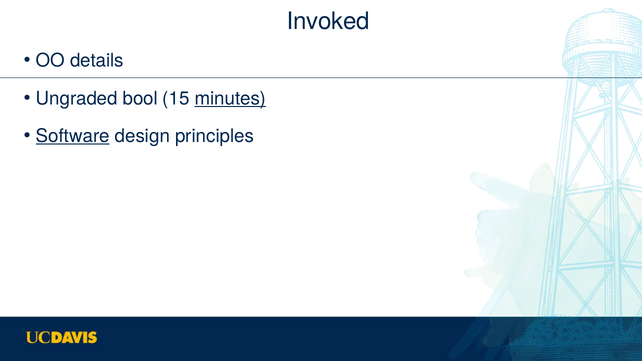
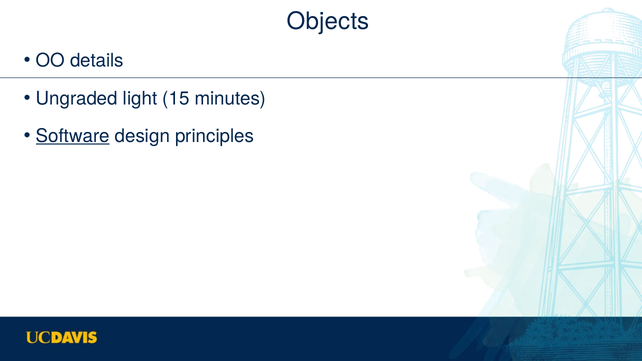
Invoked: Invoked -> Objects
bool: bool -> light
minutes underline: present -> none
